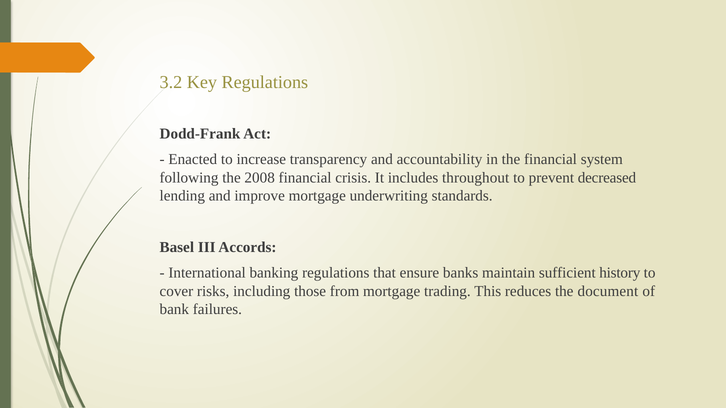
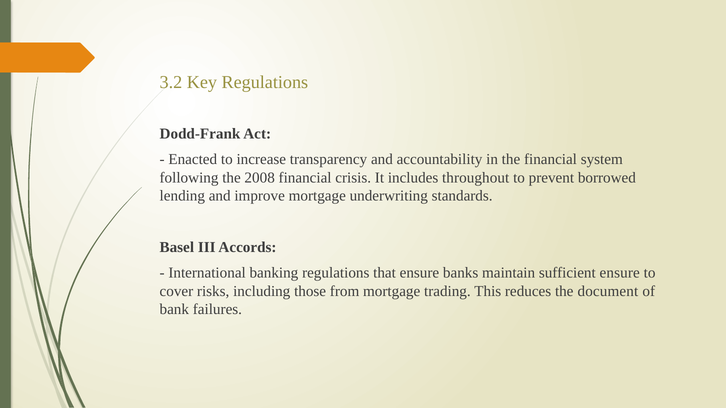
decreased: decreased -> borrowed
sufficient history: history -> ensure
